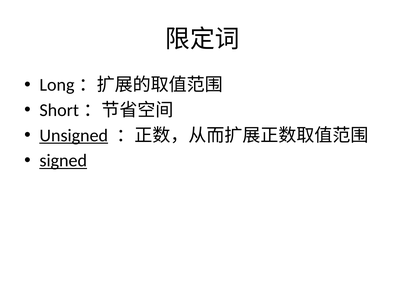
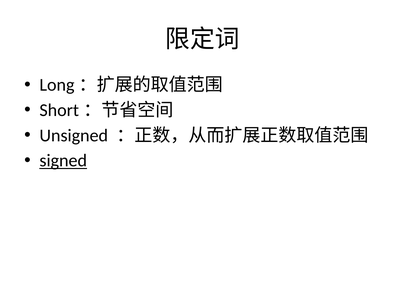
Unsigned underline: present -> none
